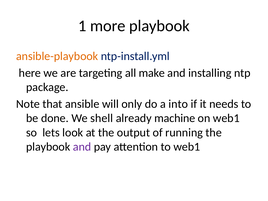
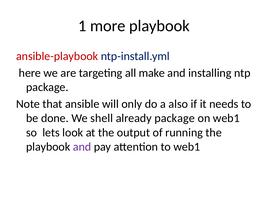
ansible-playbook colour: orange -> red
into: into -> also
already machine: machine -> package
